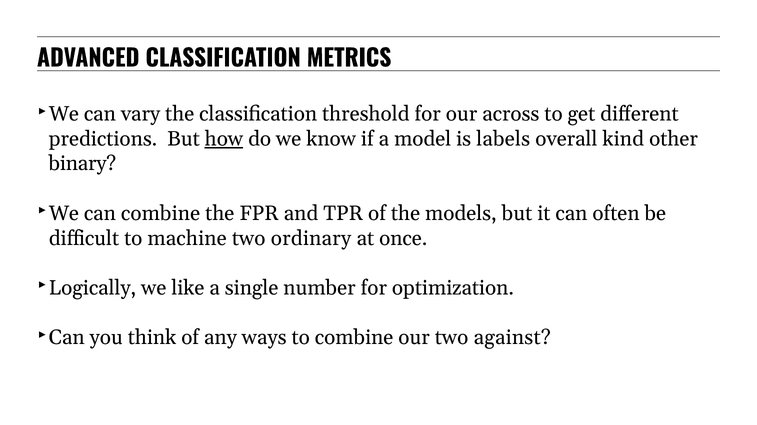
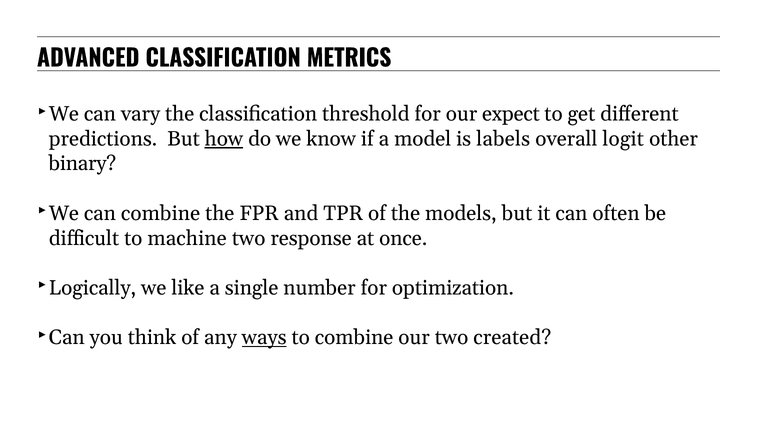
across: across -> expect
kind: kind -> logit
ordinary: ordinary -> response
ways underline: none -> present
against: against -> created
